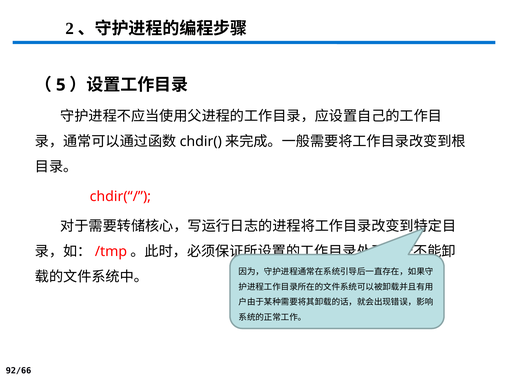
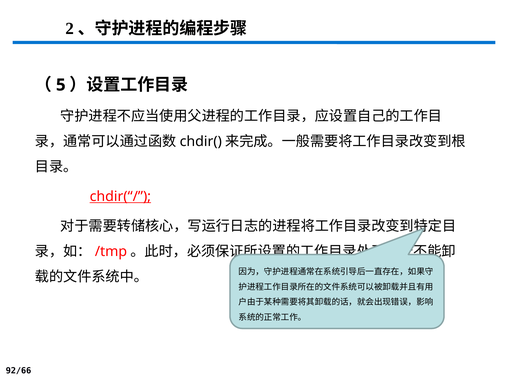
chdir(“/ underline: none -> present
